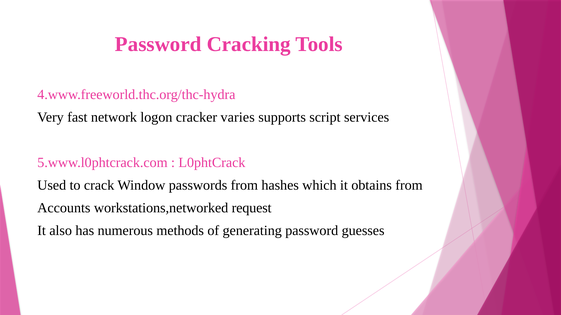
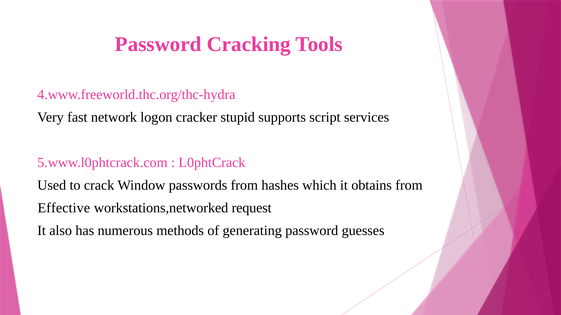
varies: varies -> stupid
Accounts: Accounts -> Effective
